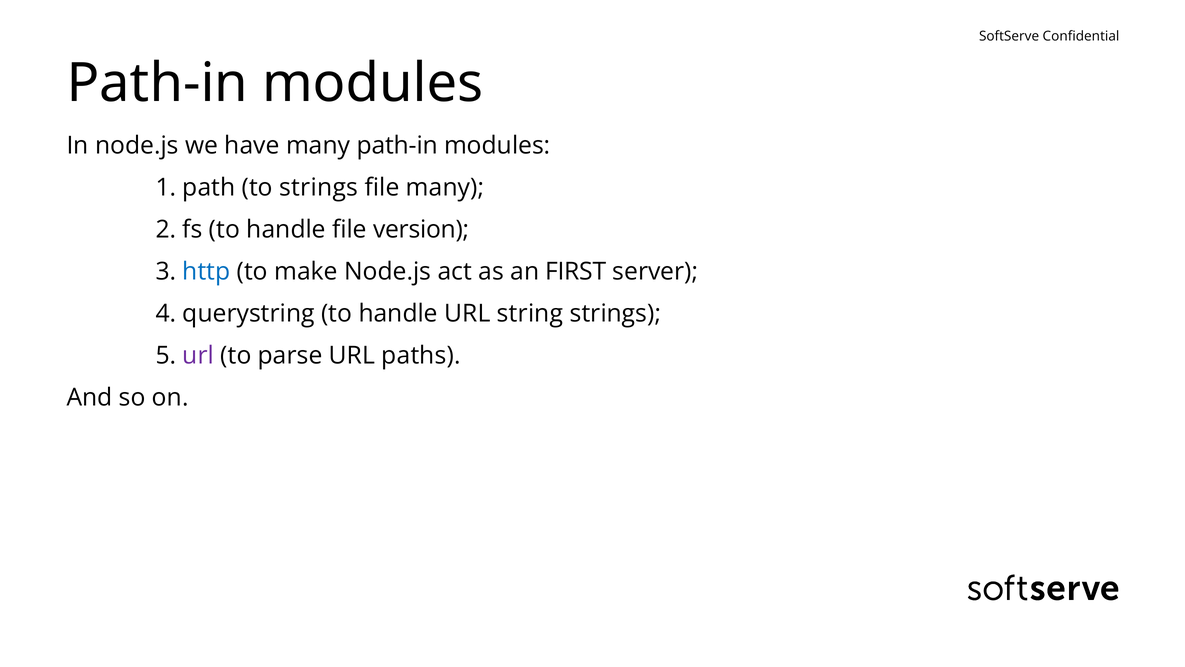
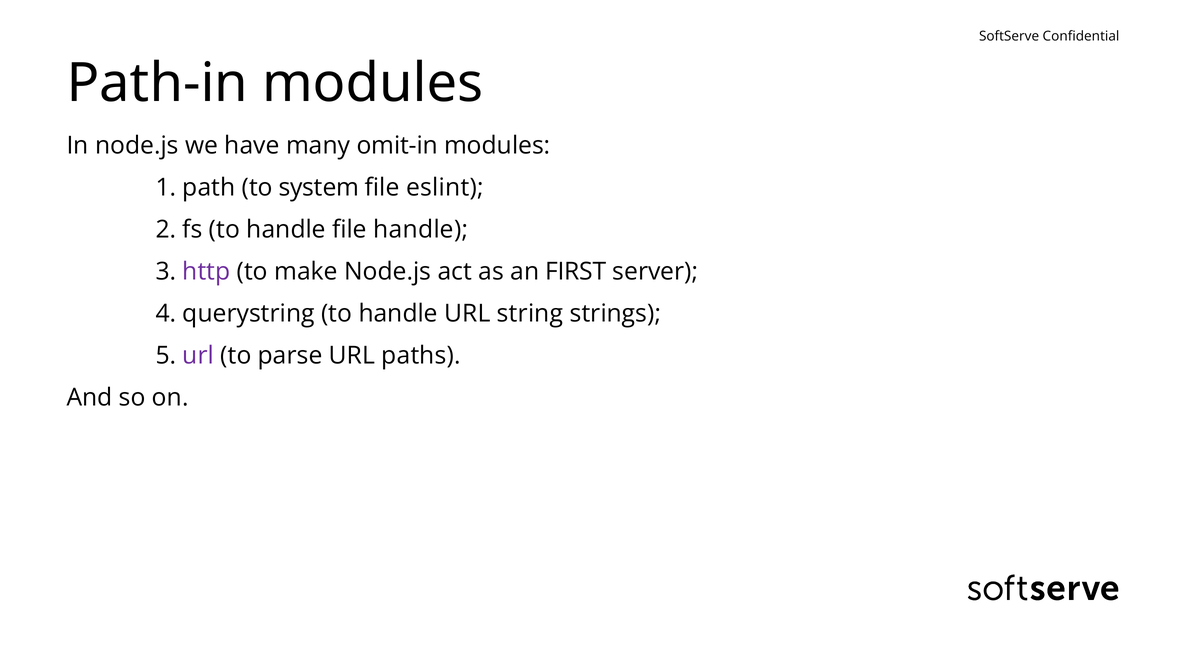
many path-in: path-in -> omit-in
to strings: strings -> system
file many: many -> eslint
file version: version -> handle
http colour: blue -> purple
